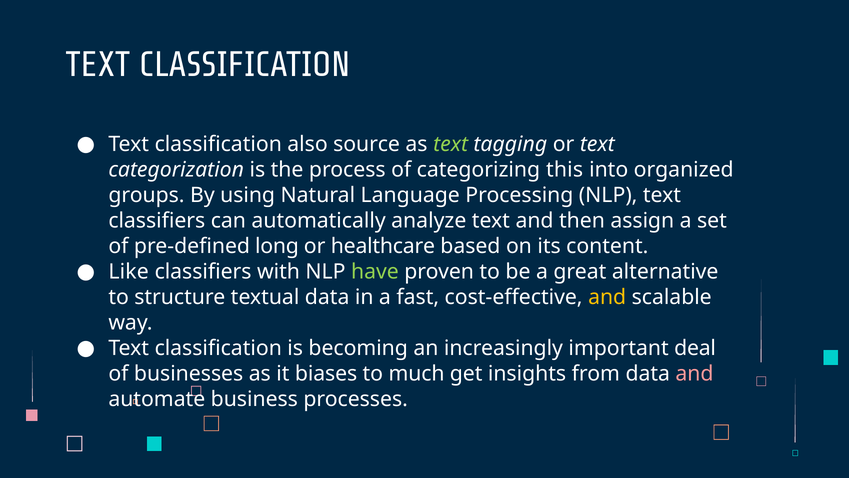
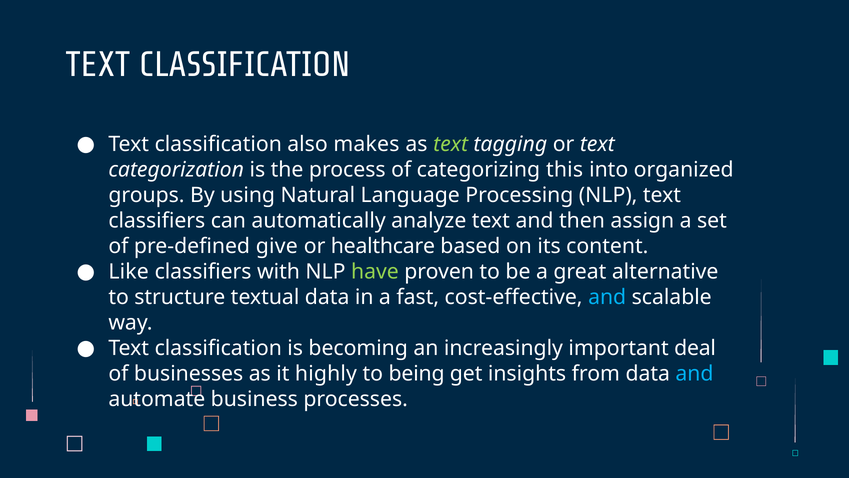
source: source -> makes
long: long -> give
and at (607, 297) colour: yellow -> light blue
biases: biases -> highly
much: much -> being
and at (695, 373) colour: pink -> light blue
